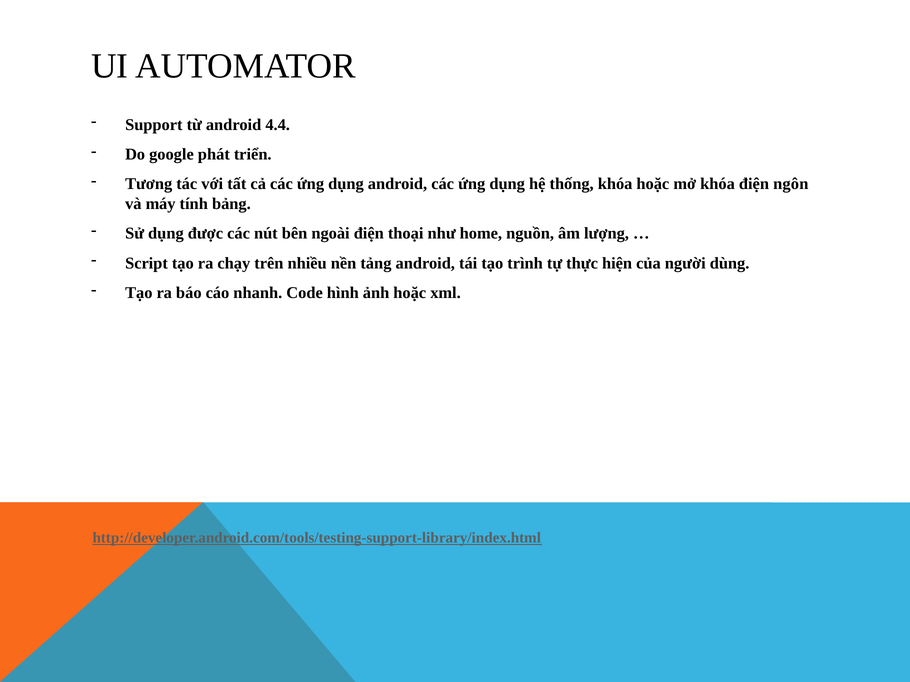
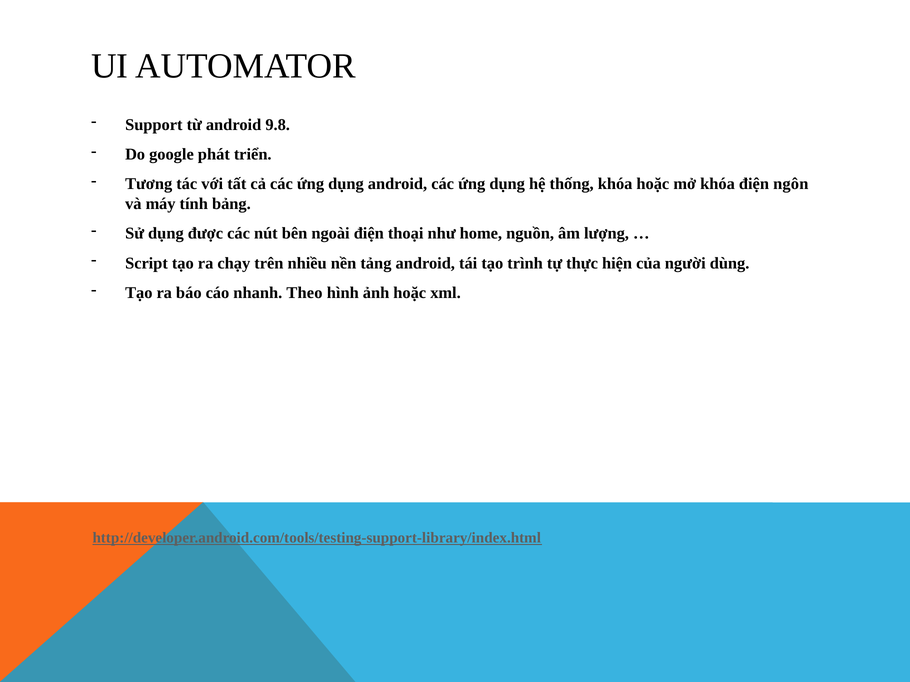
4.4: 4.4 -> 9.8
Code: Code -> Theo
